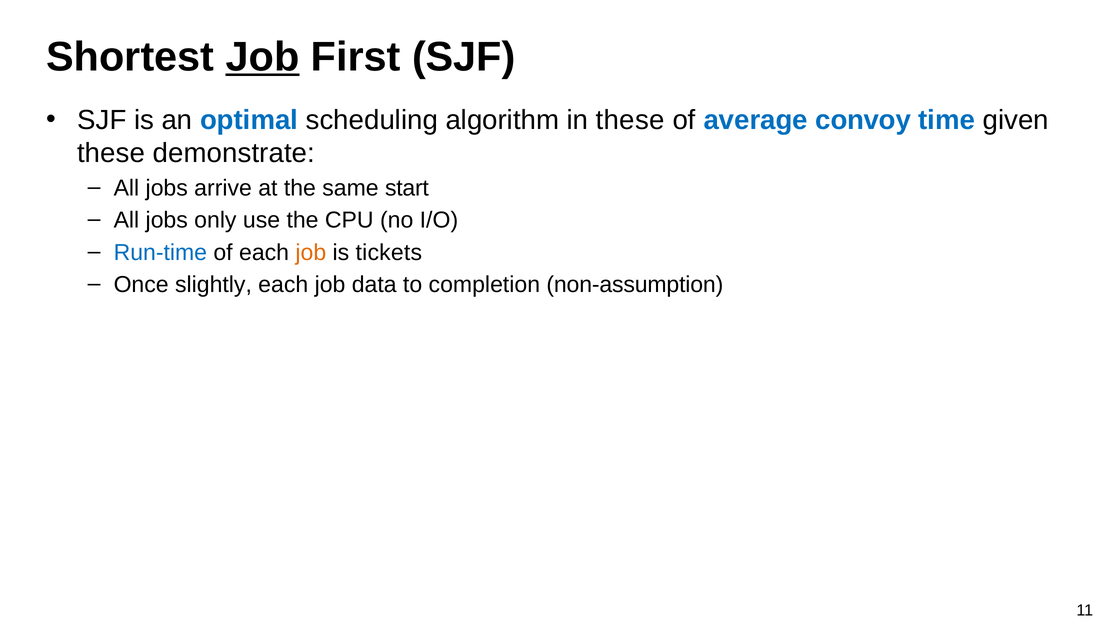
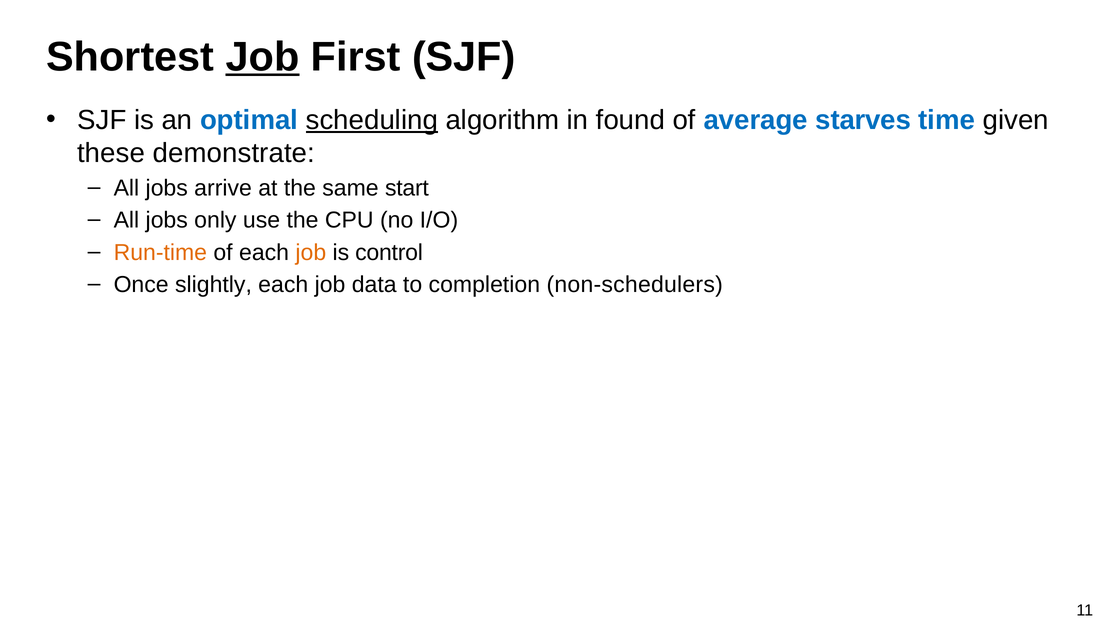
scheduling underline: none -> present
in these: these -> found
convoy: convoy -> starves
Run-time colour: blue -> orange
tickets: tickets -> control
non-assumption: non-assumption -> non-schedulers
